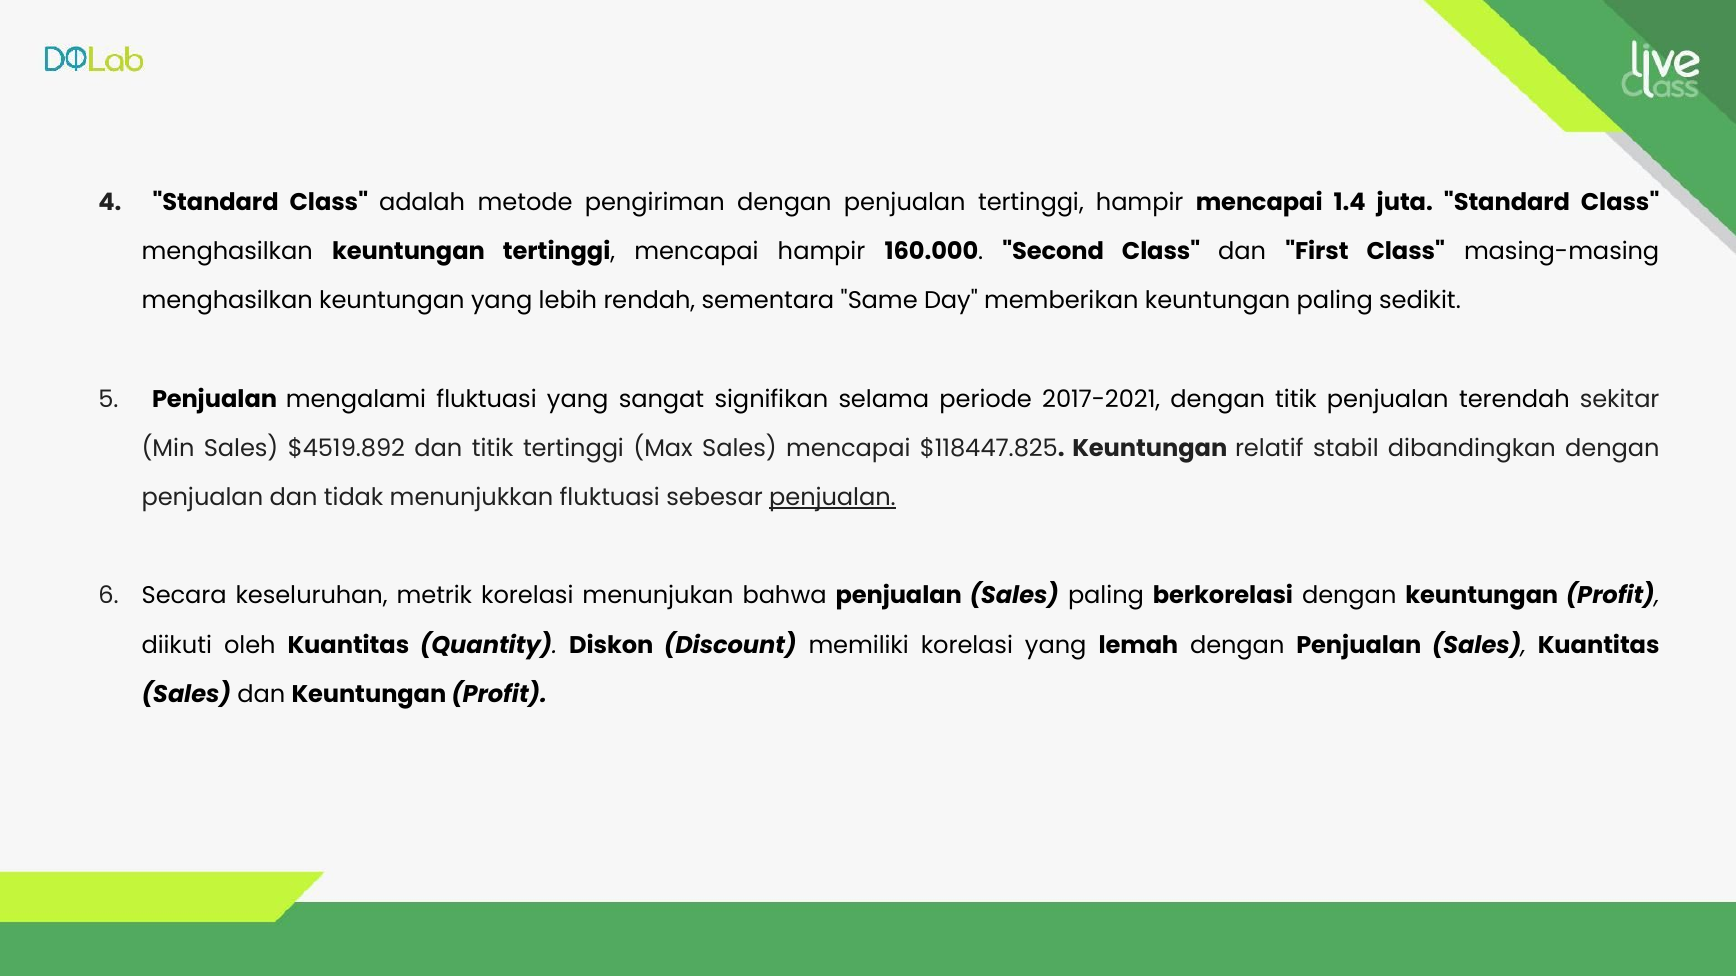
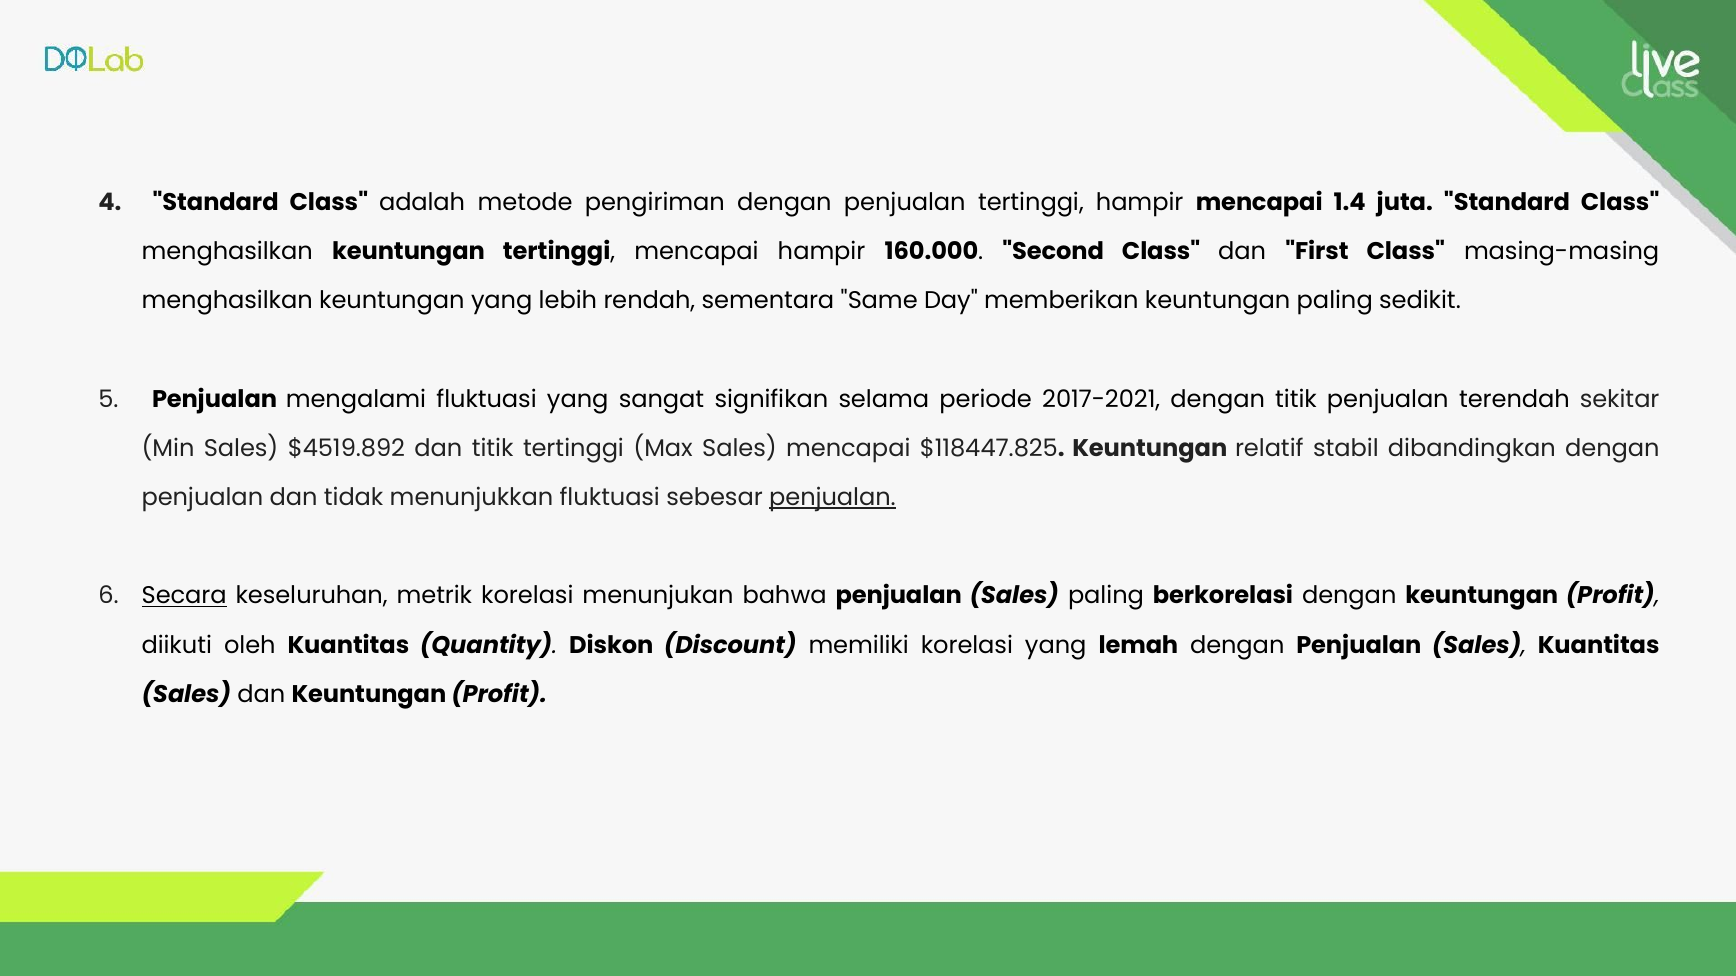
Secara underline: none -> present
